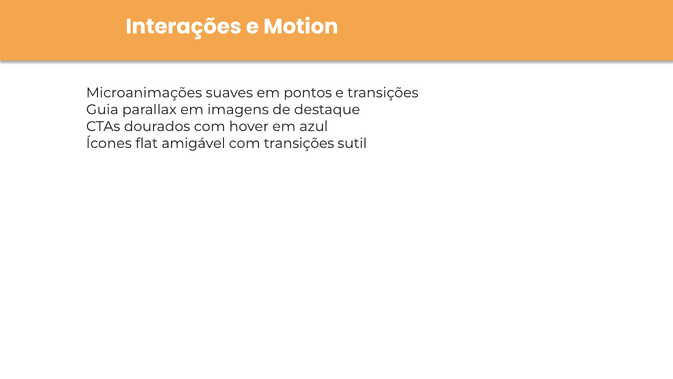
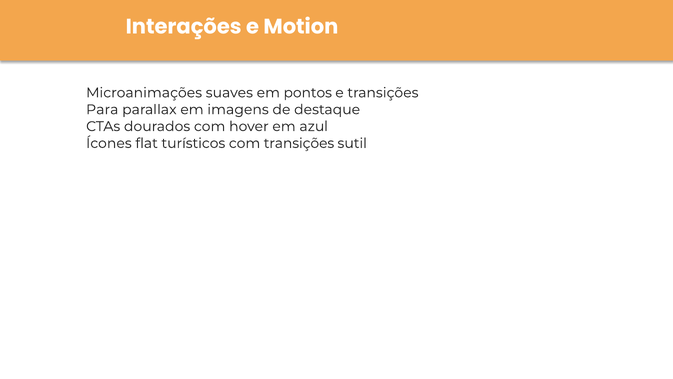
Guia: Guia -> Para
amigável: amigável -> turísticos
